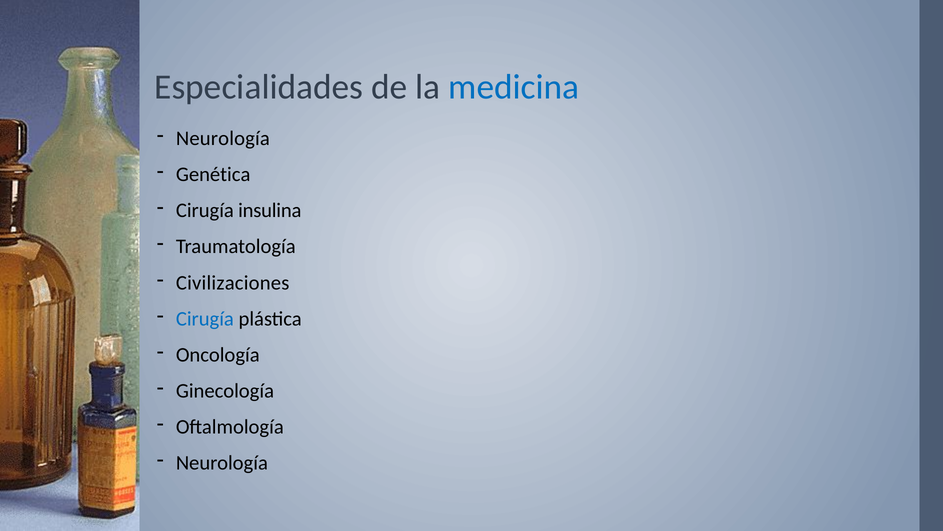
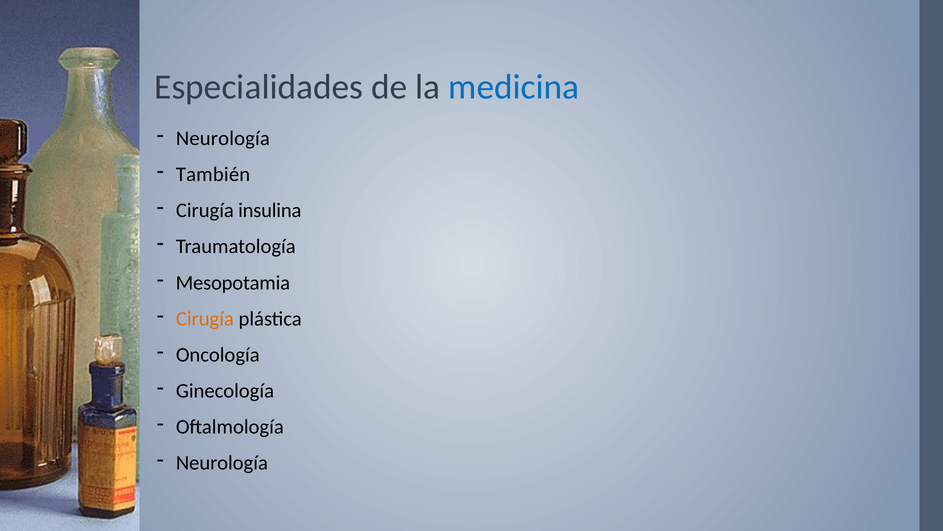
Genética: Genética -> También
Civilizaciones: Civilizaciones -> Mesopotamia
Cirugía at (205, 319) colour: blue -> orange
